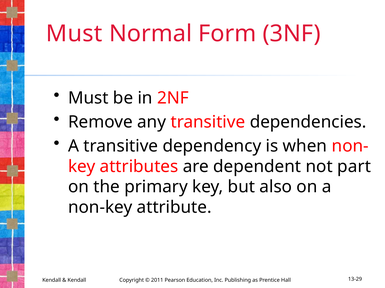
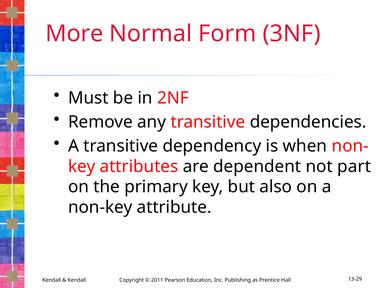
Must at (74, 34): Must -> More
